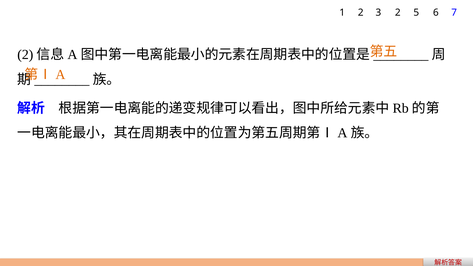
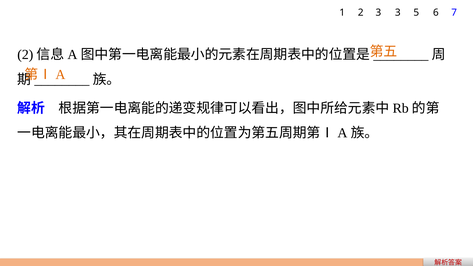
3 2: 2 -> 3
